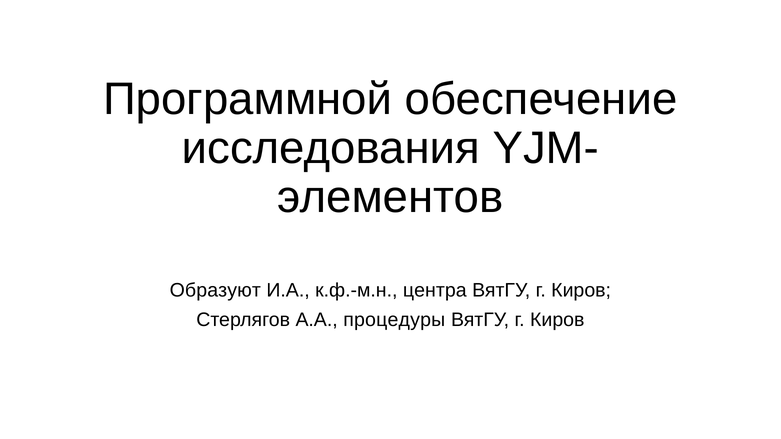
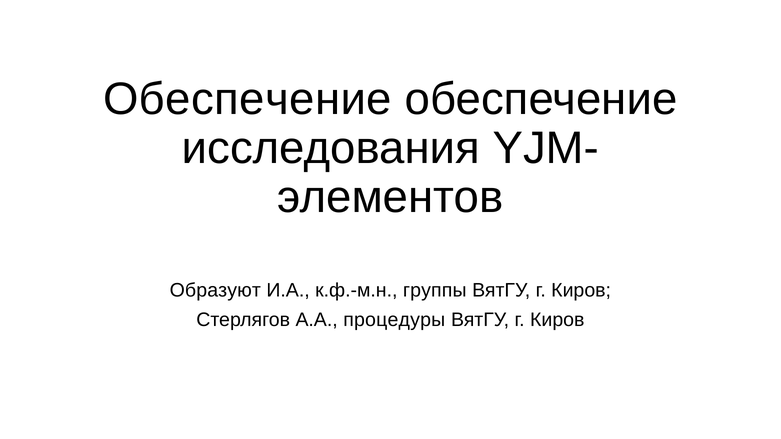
Программной at (248, 99): Программной -> Обеспечение
центра: центра -> группы
